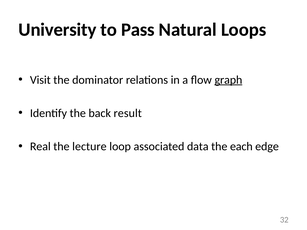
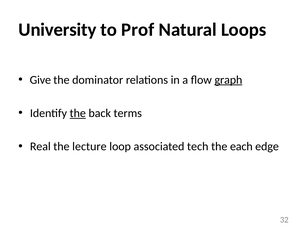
Pass: Pass -> Prof
Visit: Visit -> Give
the at (78, 113) underline: none -> present
result: result -> terms
data: data -> tech
